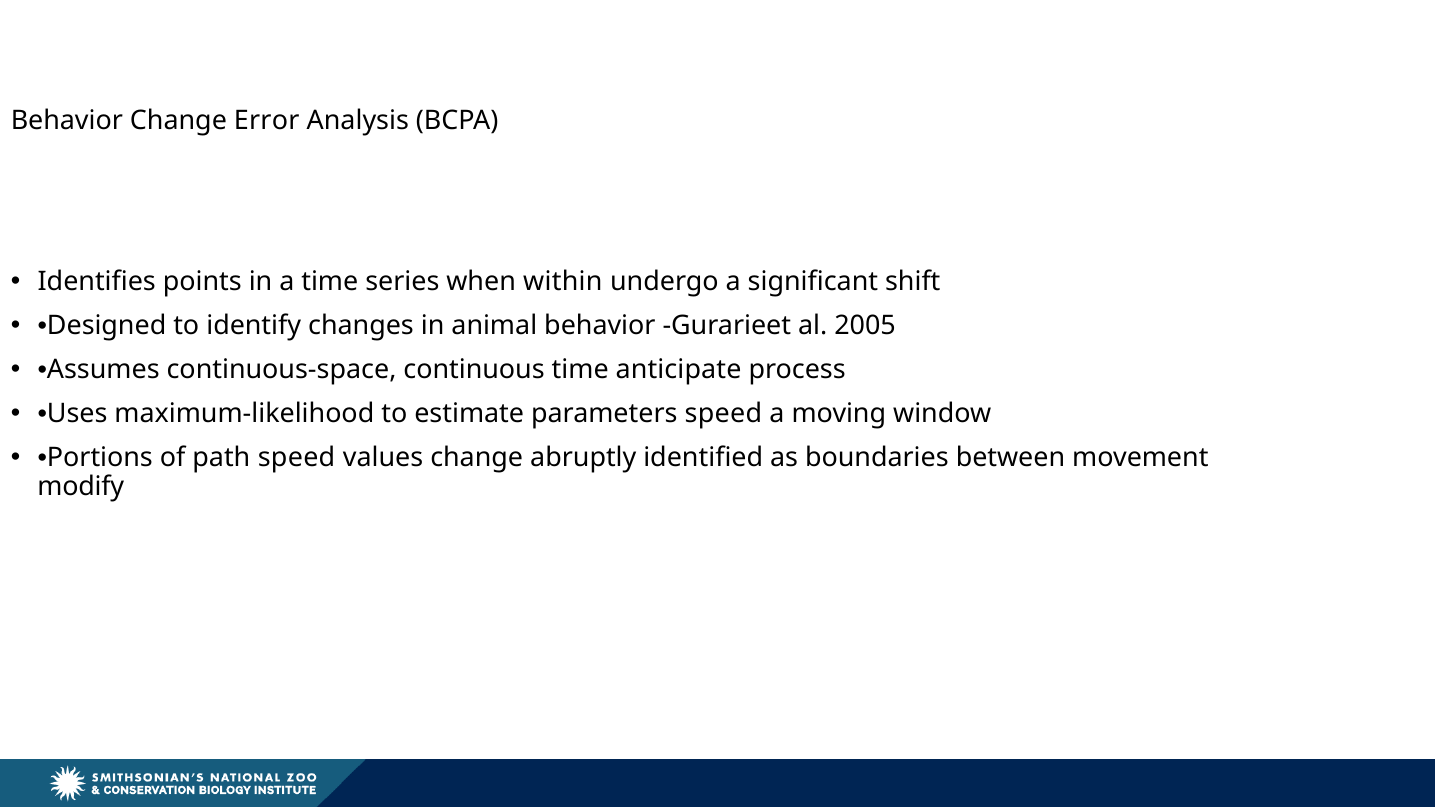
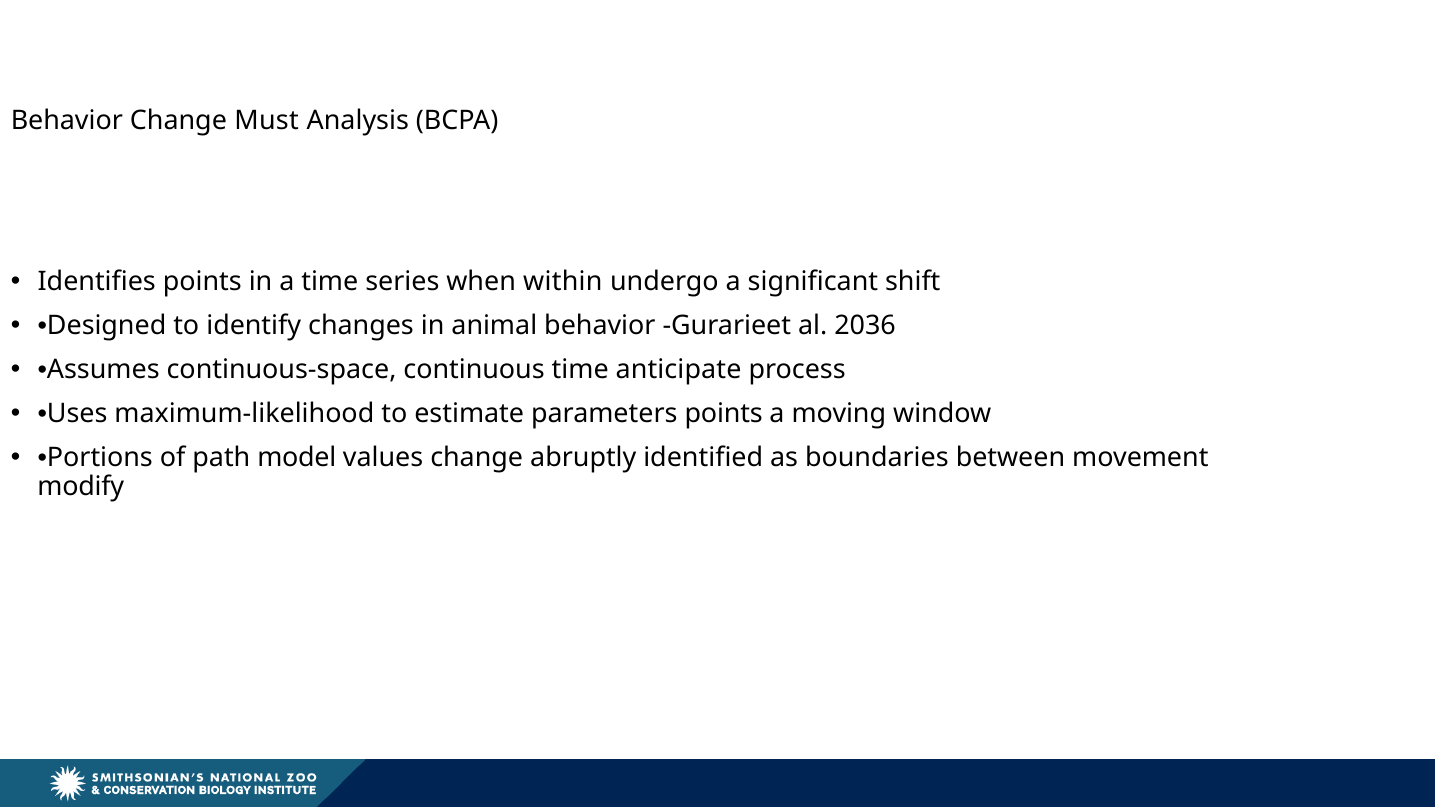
Error: Error -> Must
2005: 2005 -> 2036
parameters speed: speed -> points
path speed: speed -> model
